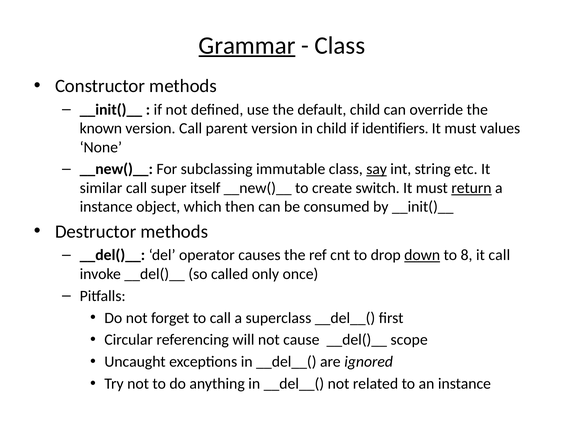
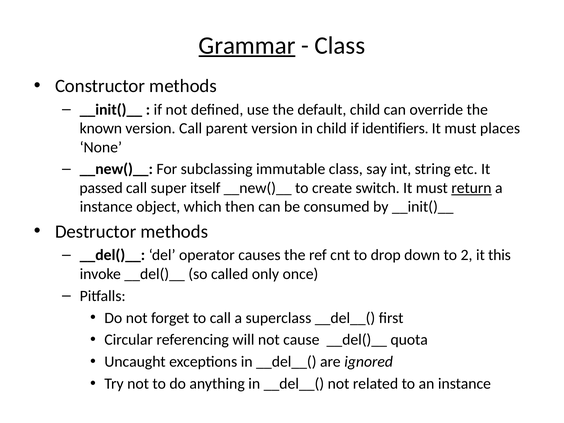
values: values -> places
say underline: present -> none
similar: similar -> passed
down underline: present -> none
8: 8 -> 2
it call: call -> this
scope: scope -> quota
